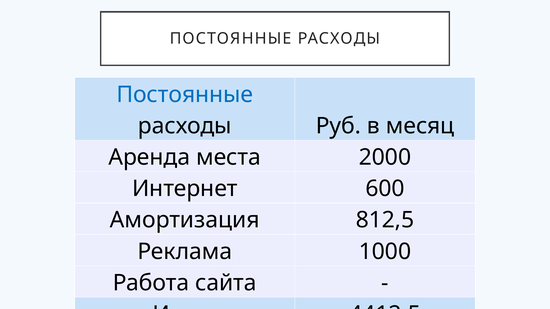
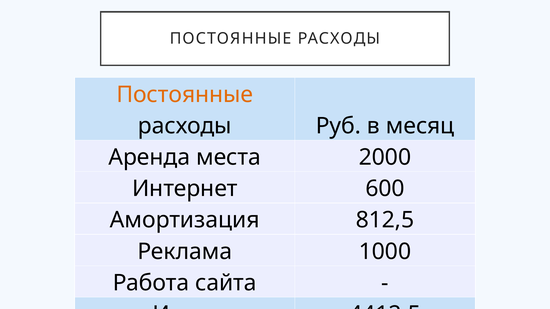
Постоянные at (185, 95) colour: blue -> orange
